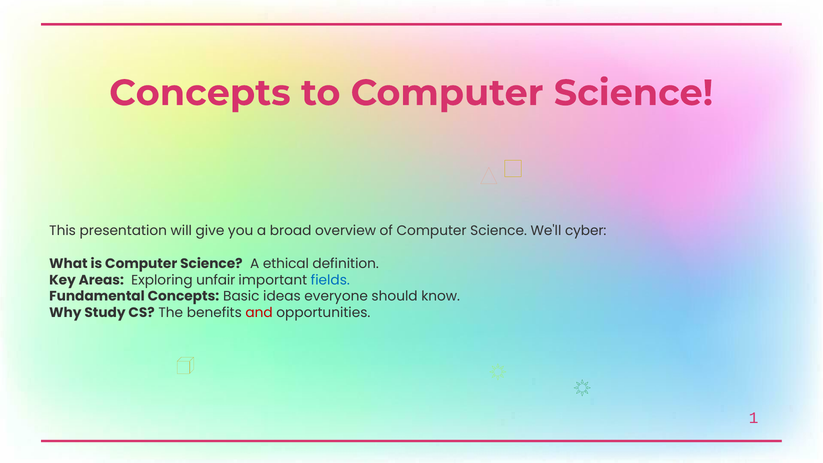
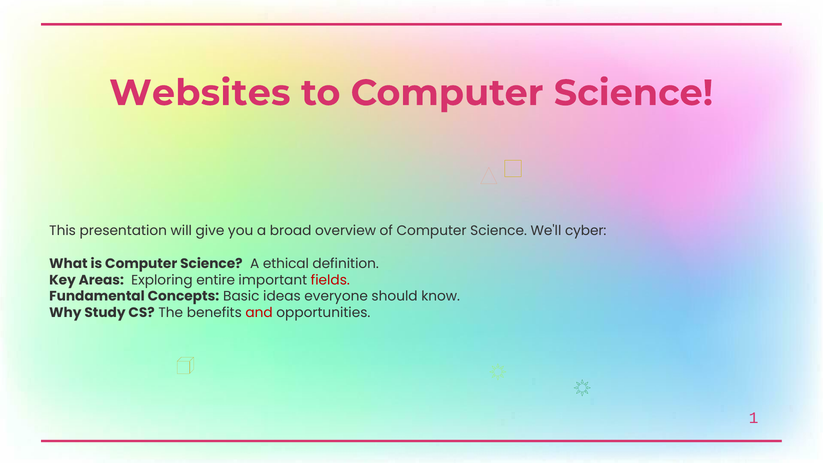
Concepts at (200, 93): Concepts -> Websites
unfair: unfair -> entire
fields colour: blue -> red
